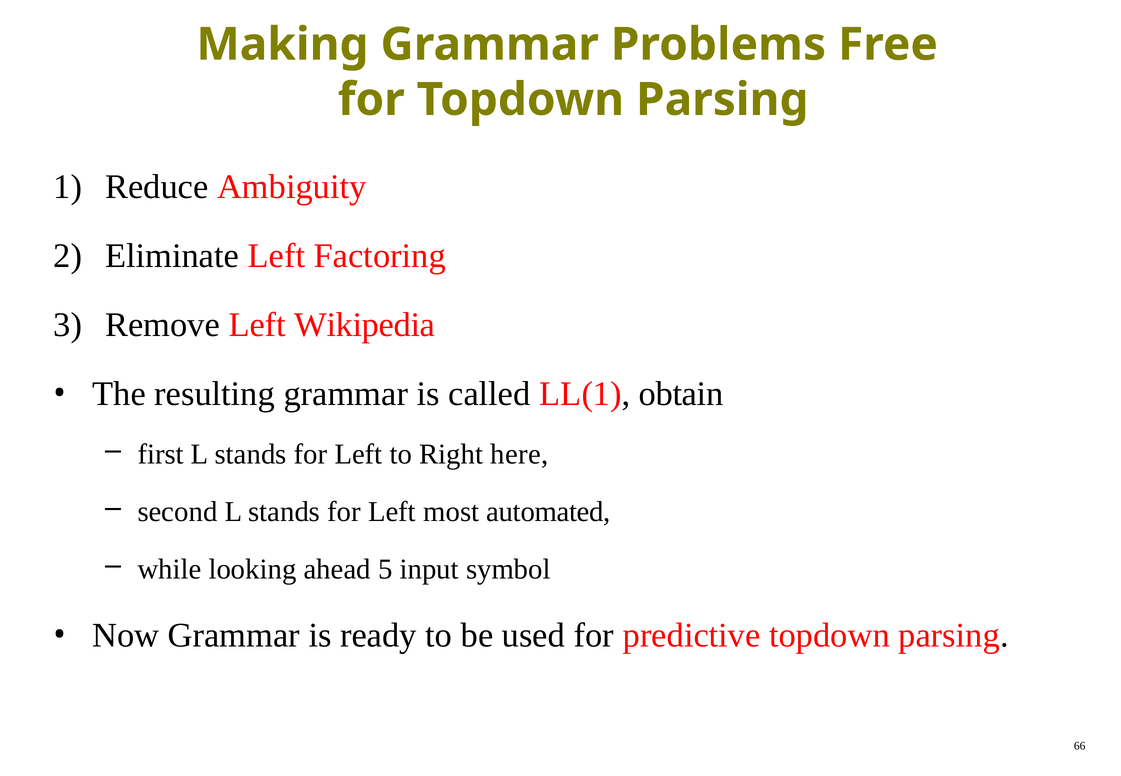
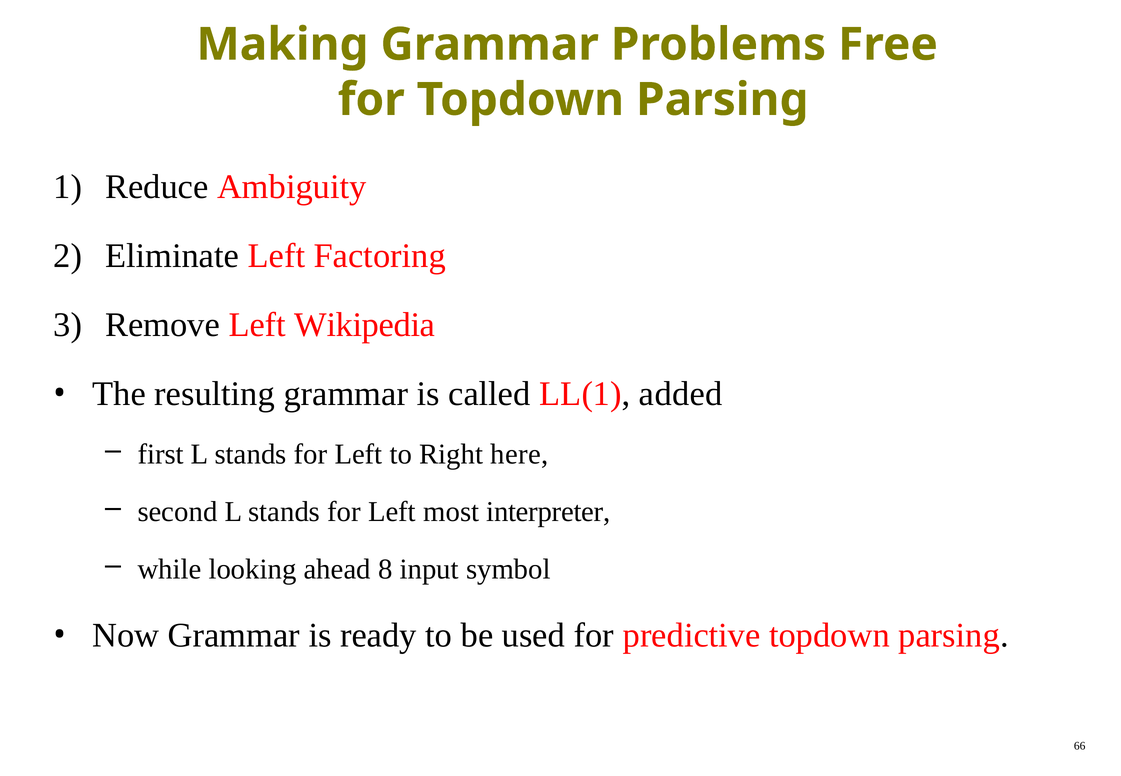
obtain: obtain -> added
automated: automated -> interpreter
5: 5 -> 8
